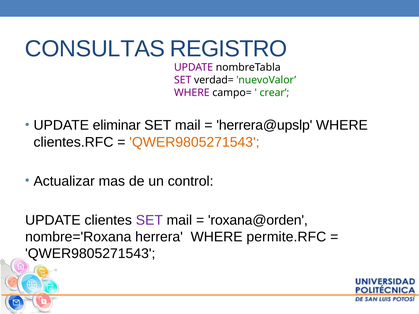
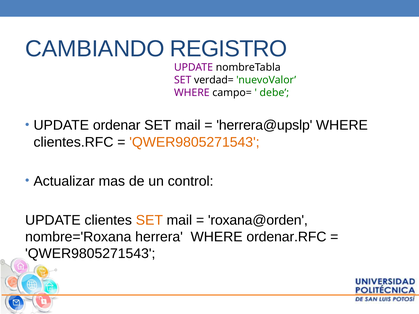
CONSULTAS: CONSULTAS -> CAMBIANDO
crear: crear -> debe
eliminar: eliminar -> ordenar
SET at (149, 220) colour: purple -> orange
permite.RFC: permite.RFC -> ordenar.RFC
